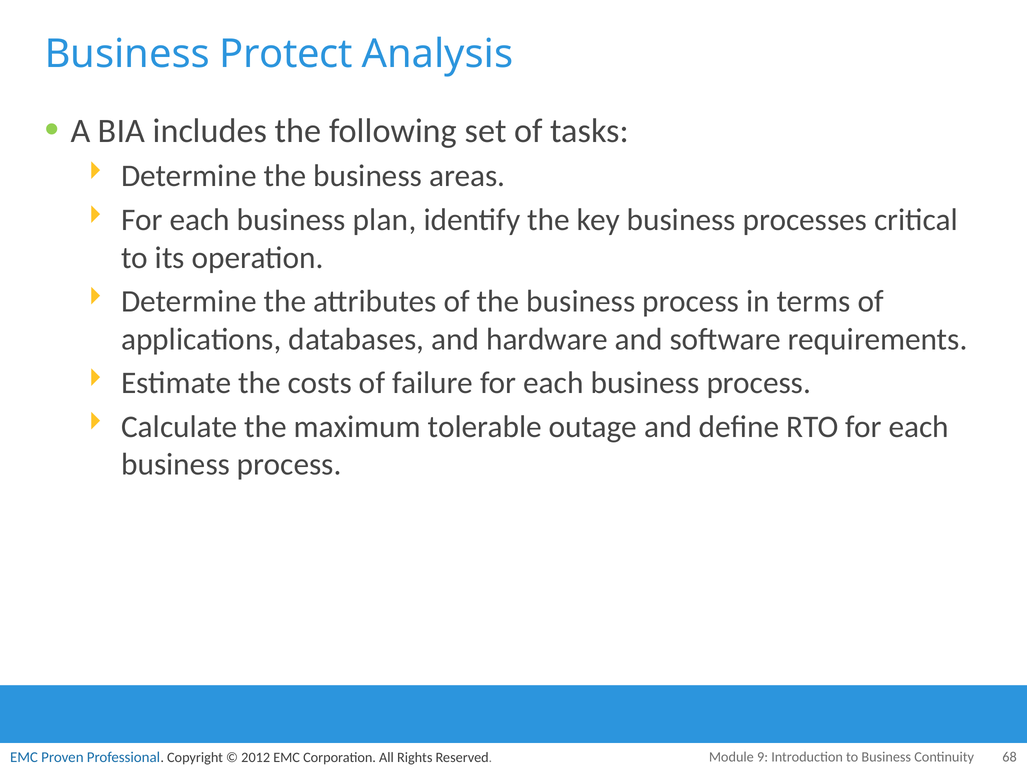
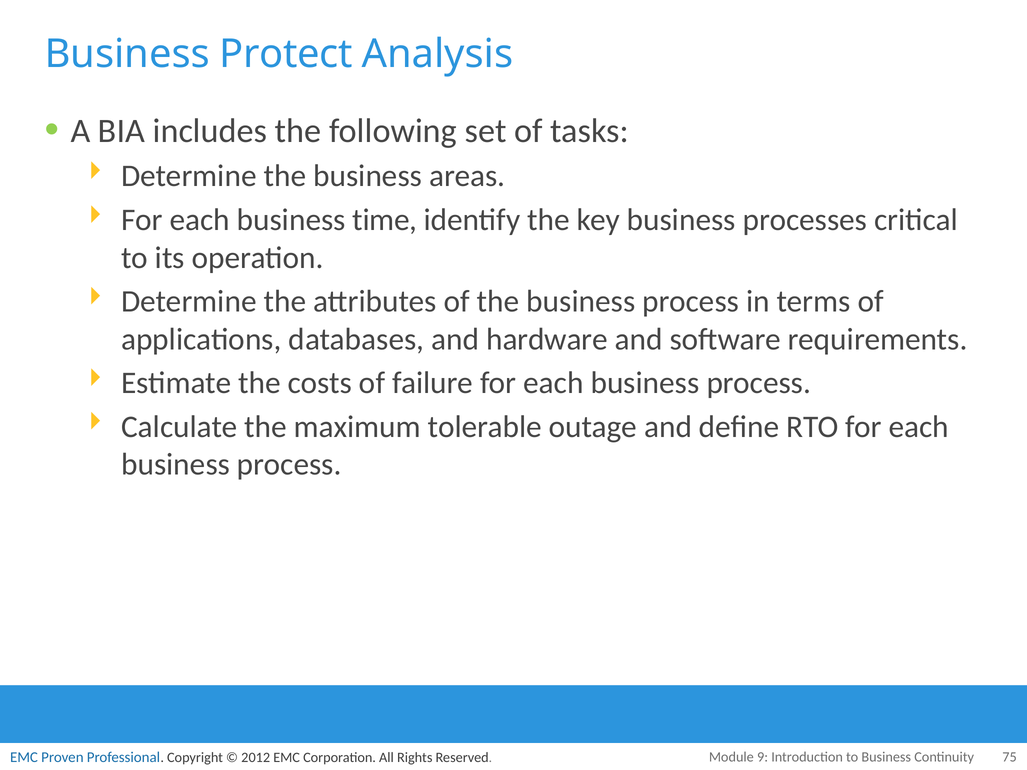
plan: plan -> time
68: 68 -> 75
